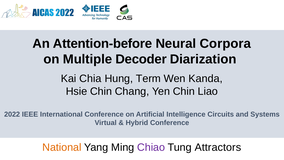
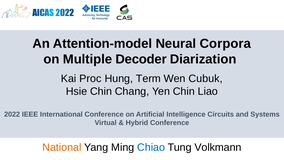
Attention-before: Attention-before -> Attention-model
Chia: Chia -> Proc
Kanda: Kanda -> Cubuk
Chiao colour: purple -> blue
Attractors: Attractors -> Volkmann
